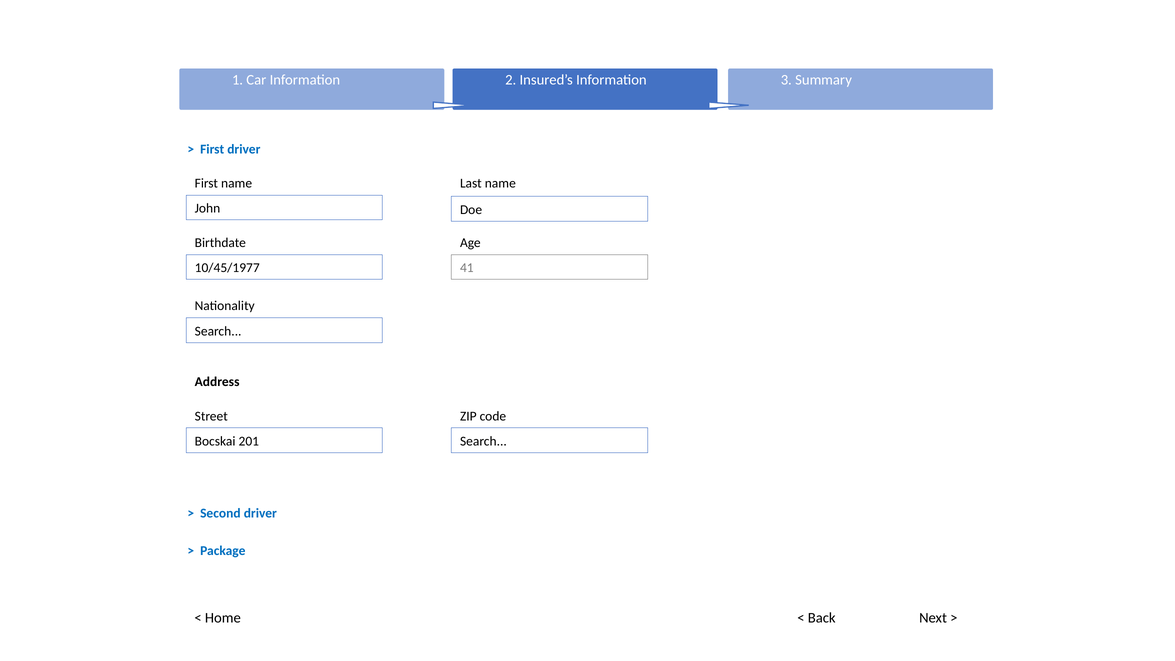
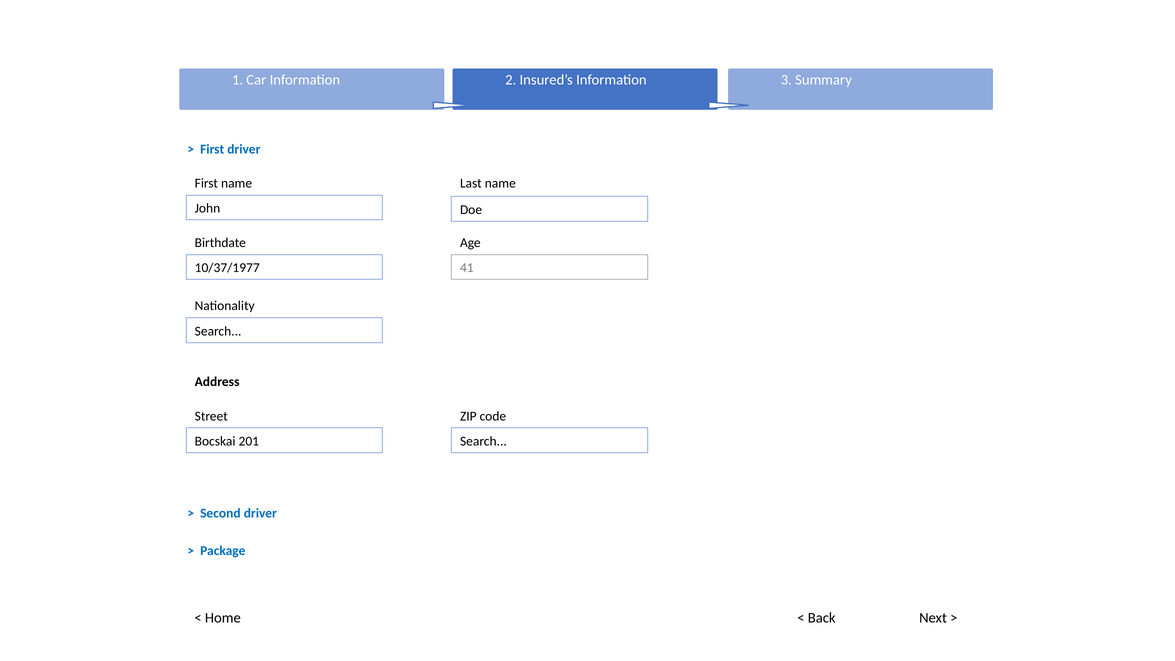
10/45/1977: 10/45/1977 -> 10/37/1977
